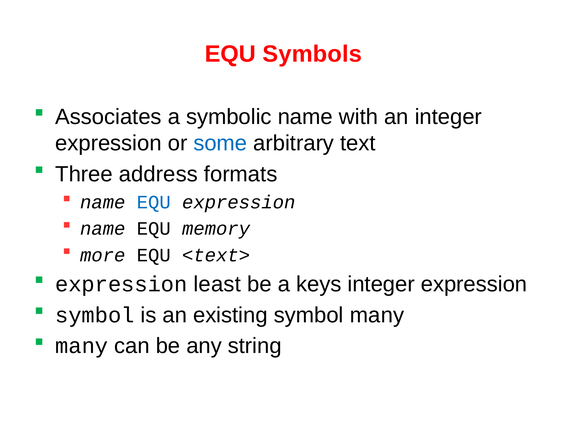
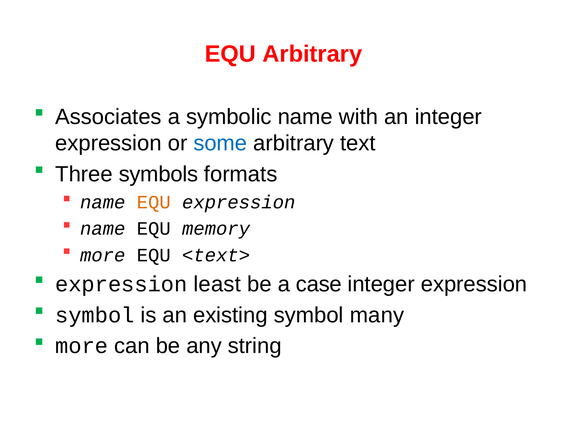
EQU Symbols: Symbols -> Arbitrary
address: address -> symbols
EQU at (154, 202) colour: blue -> orange
keys: keys -> case
many at (82, 346): many -> more
